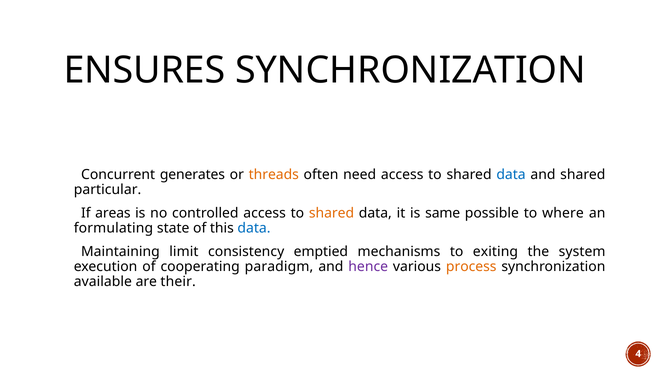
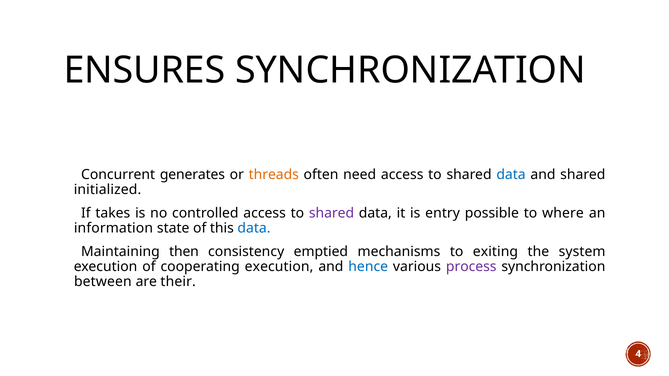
particular: particular -> initialized
areas: areas -> takes
shared at (332, 213) colour: orange -> purple
same: same -> entry
formulating: formulating -> information
limit: limit -> then
cooperating paradigm: paradigm -> execution
hence colour: purple -> blue
process colour: orange -> purple
available: available -> between
